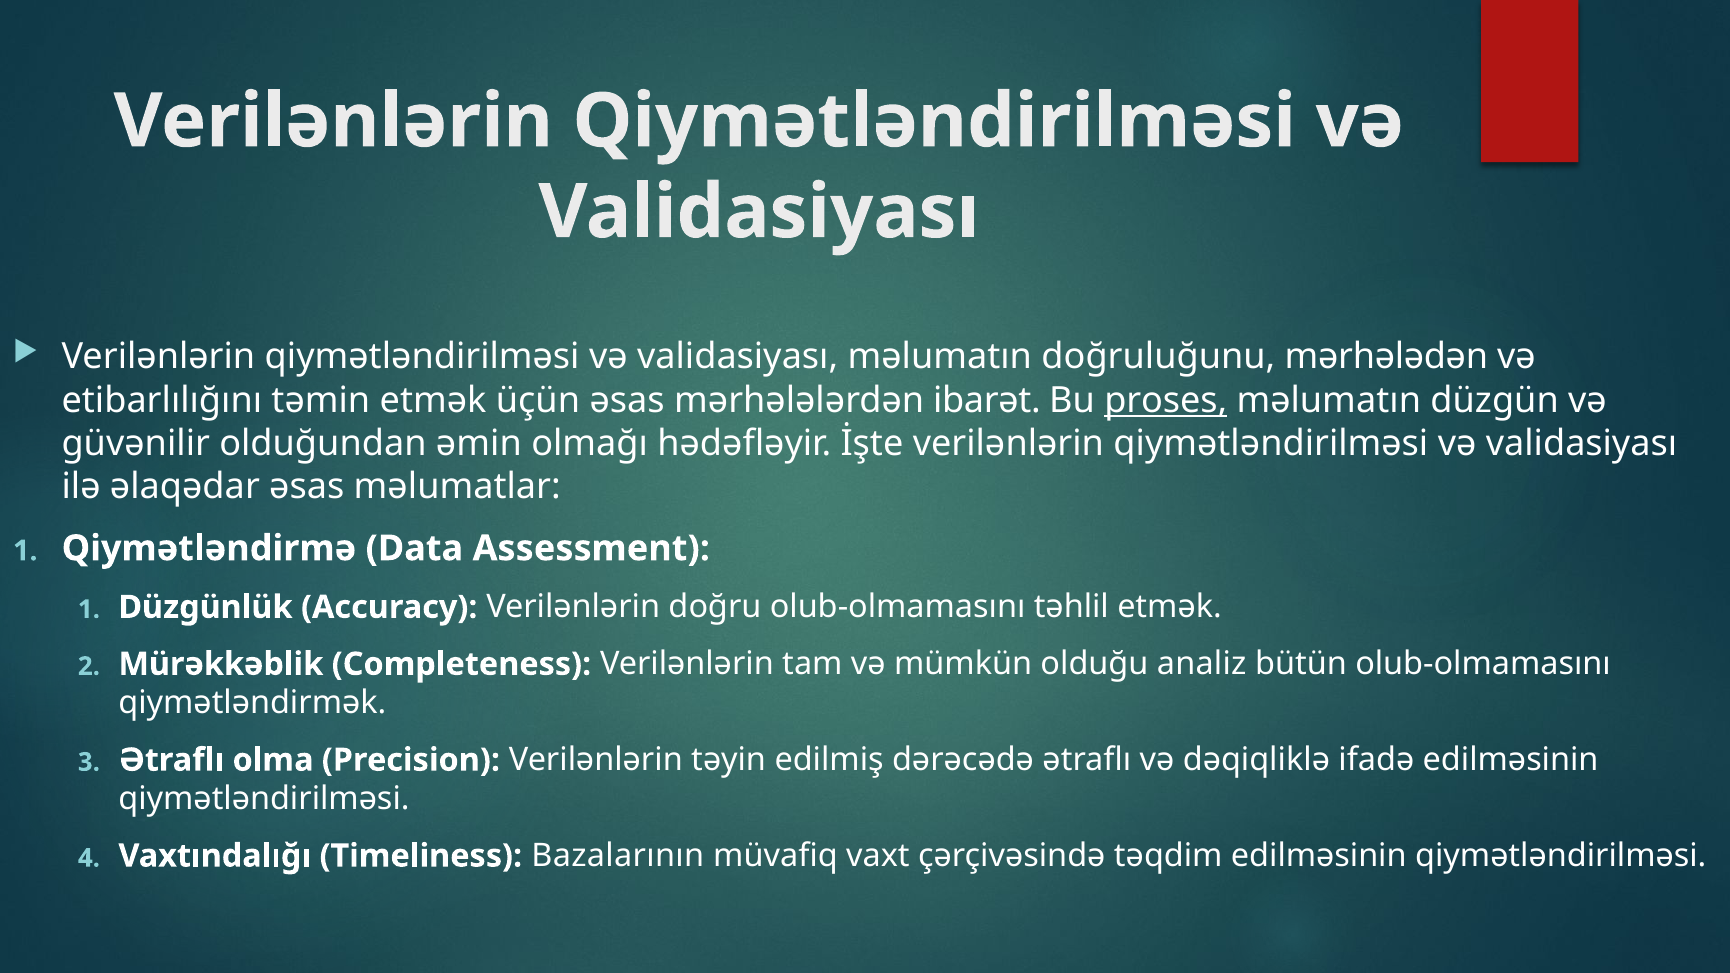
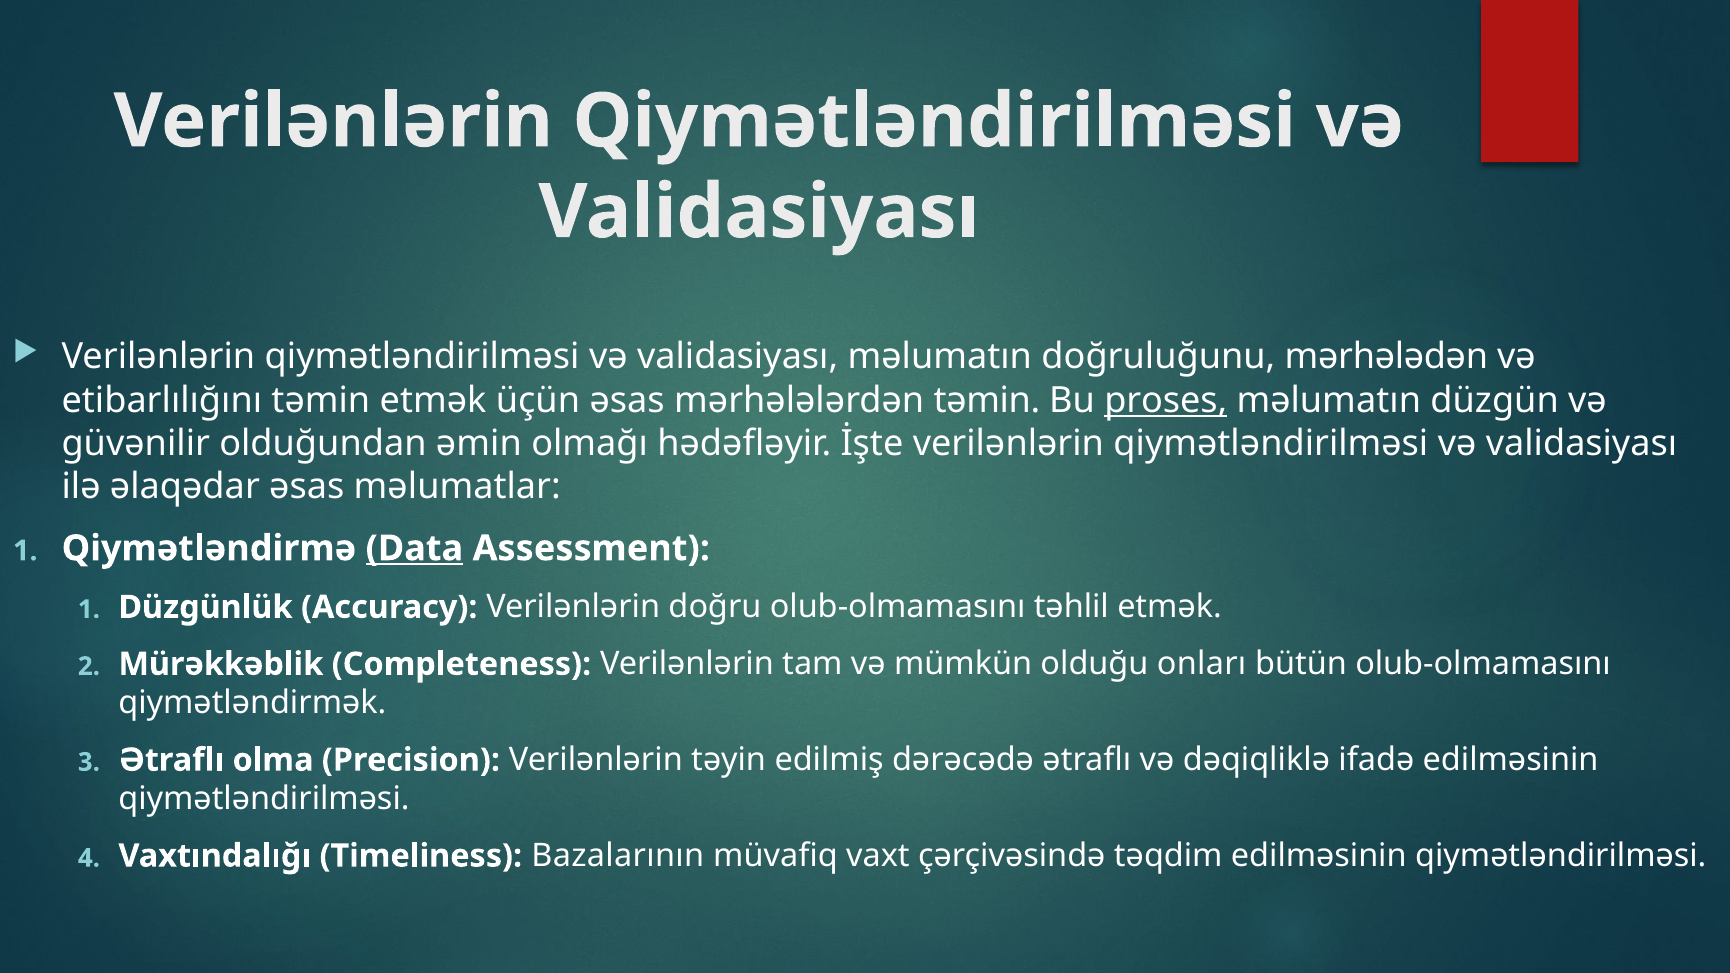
mərhələlərdən ibarət: ibarət -> təmin
Data underline: none -> present
analiz: analiz -> onları
